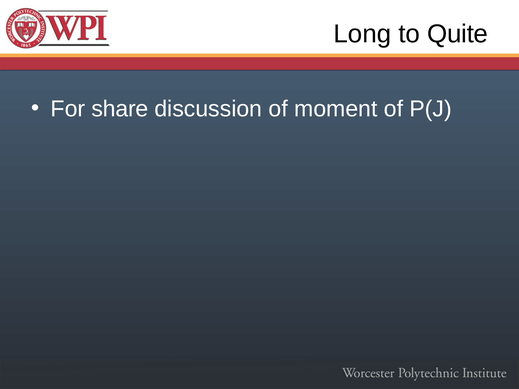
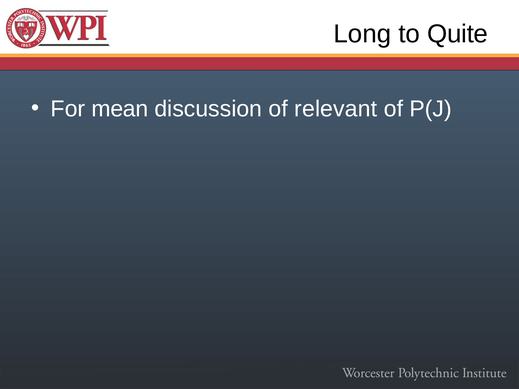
share: share -> mean
moment: moment -> relevant
